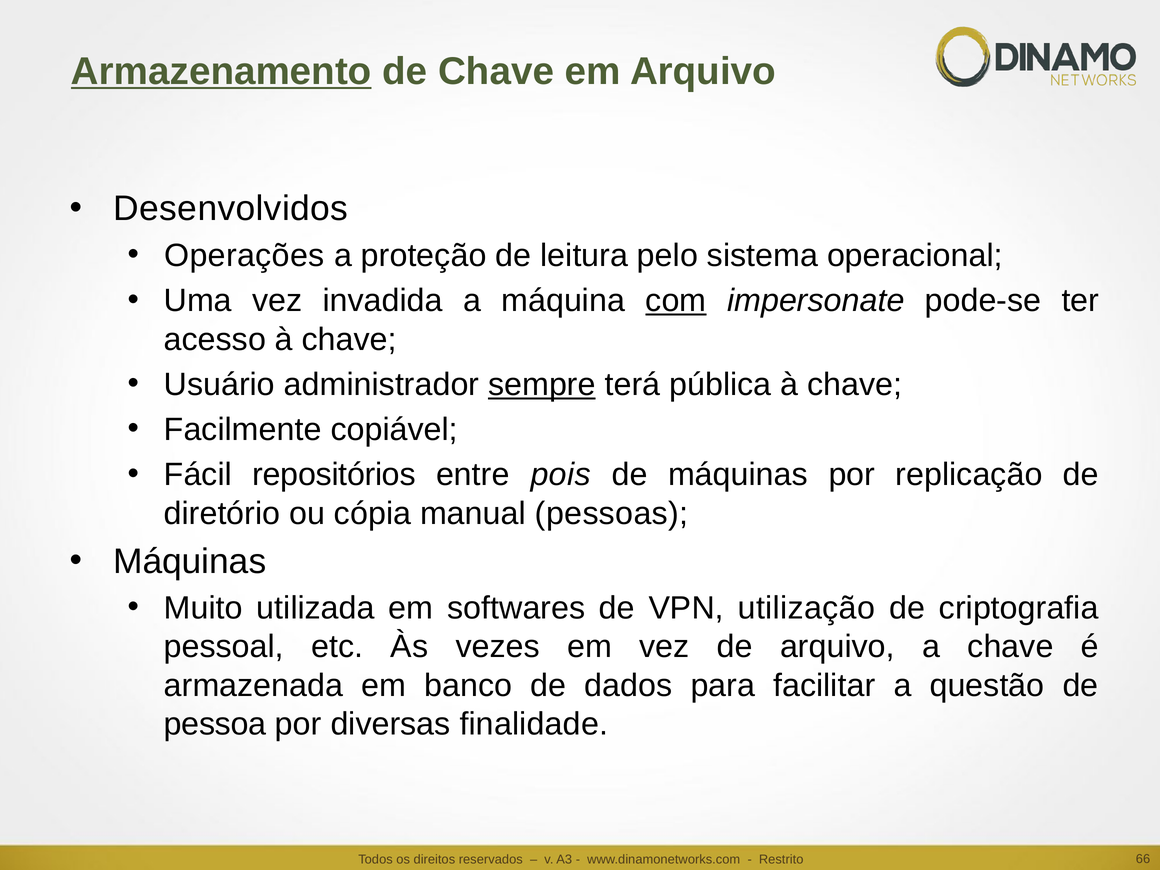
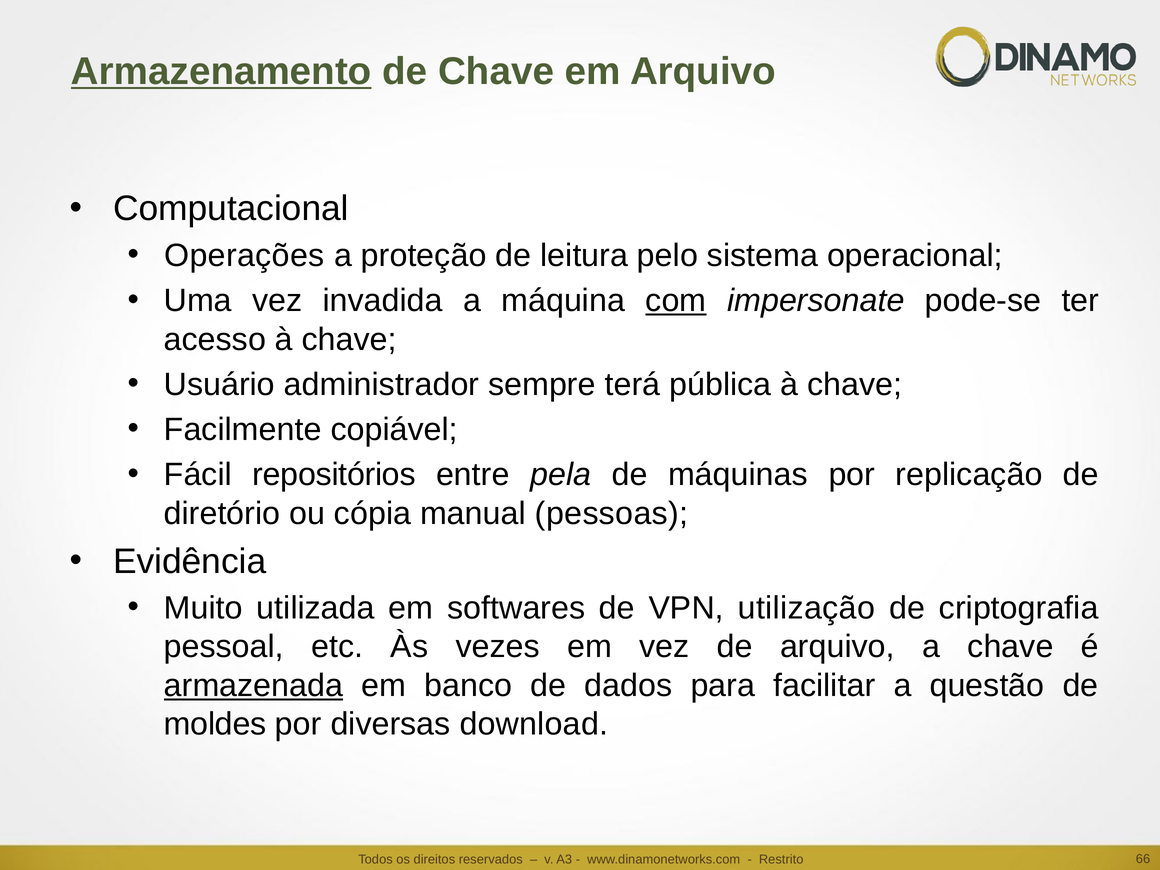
Desenvolvidos: Desenvolvidos -> Computacional
sempre underline: present -> none
pois: pois -> pela
Máquinas at (190, 561): Máquinas -> Evidência
armazenada underline: none -> present
pessoa: pessoa -> moldes
finalidade: finalidade -> download
